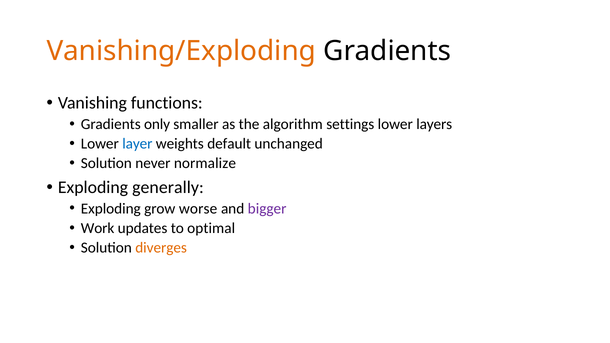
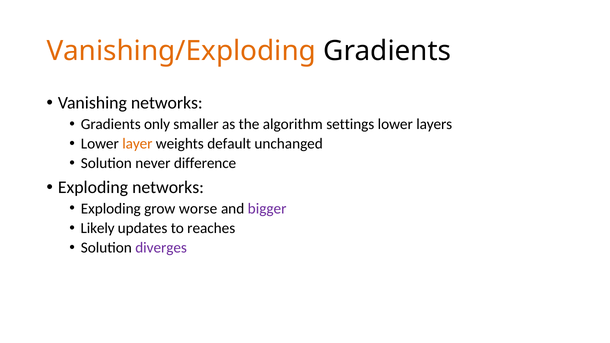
Vanishing functions: functions -> networks
layer colour: blue -> orange
normalize: normalize -> difference
Exploding generally: generally -> networks
Work: Work -> Likely
optimal: optimal -> reaches
diverges colour: orange -> purple
